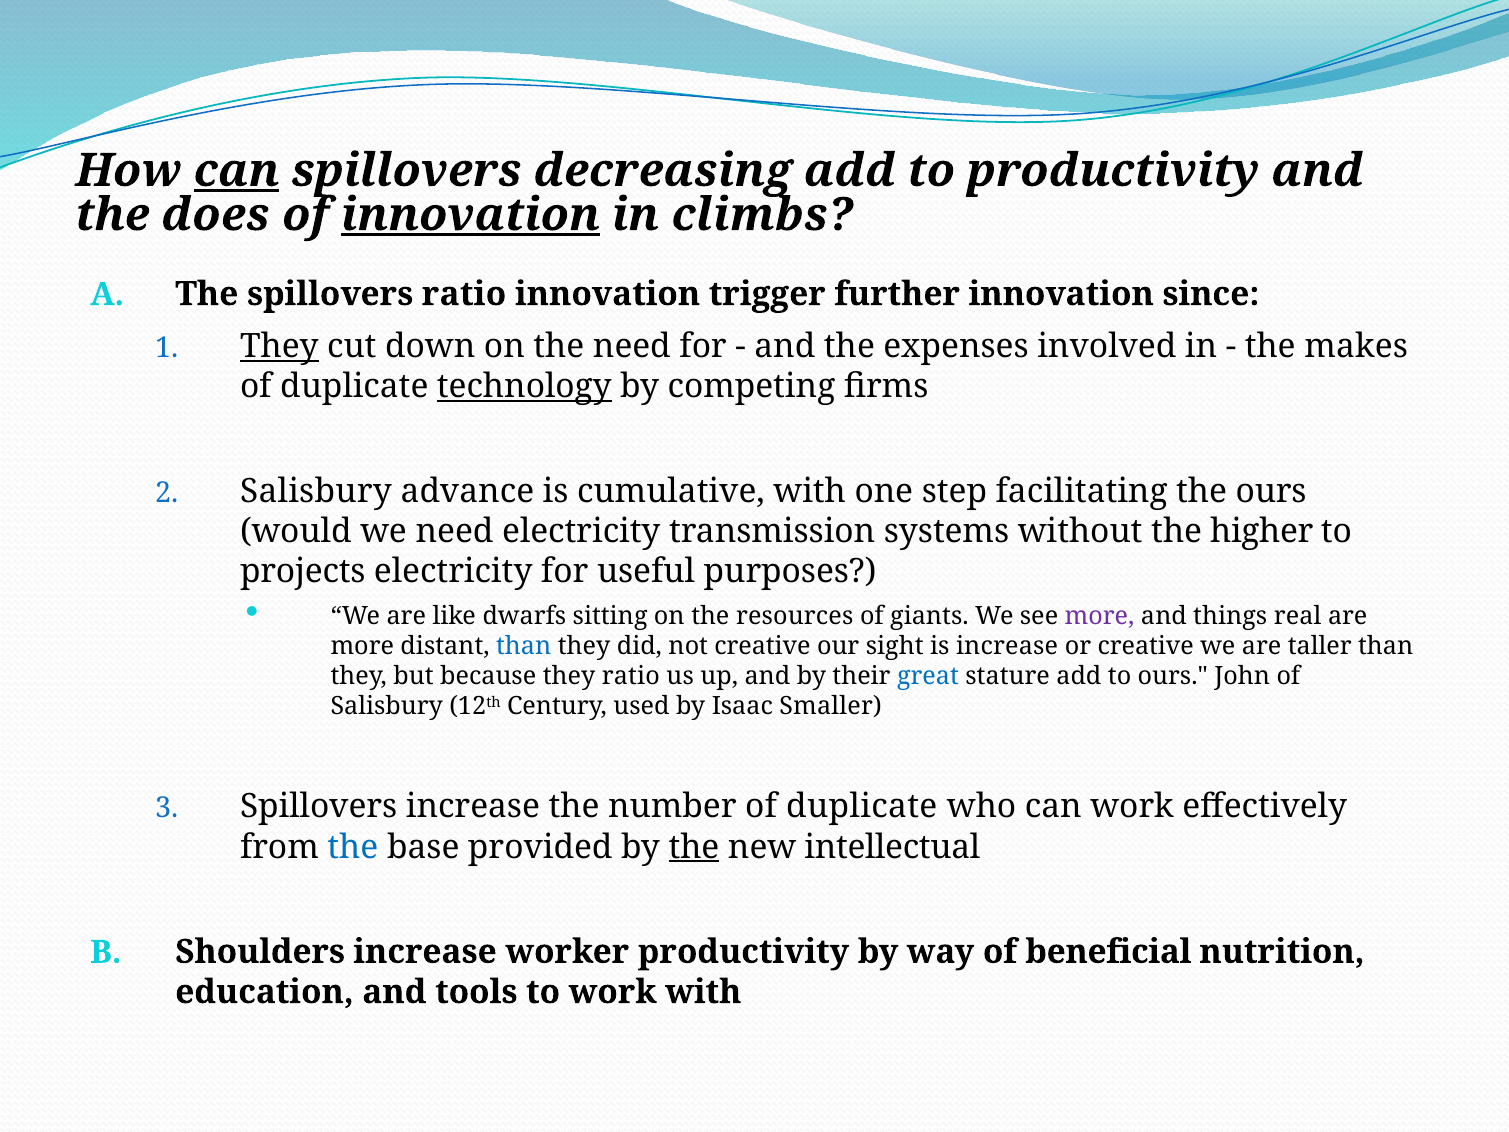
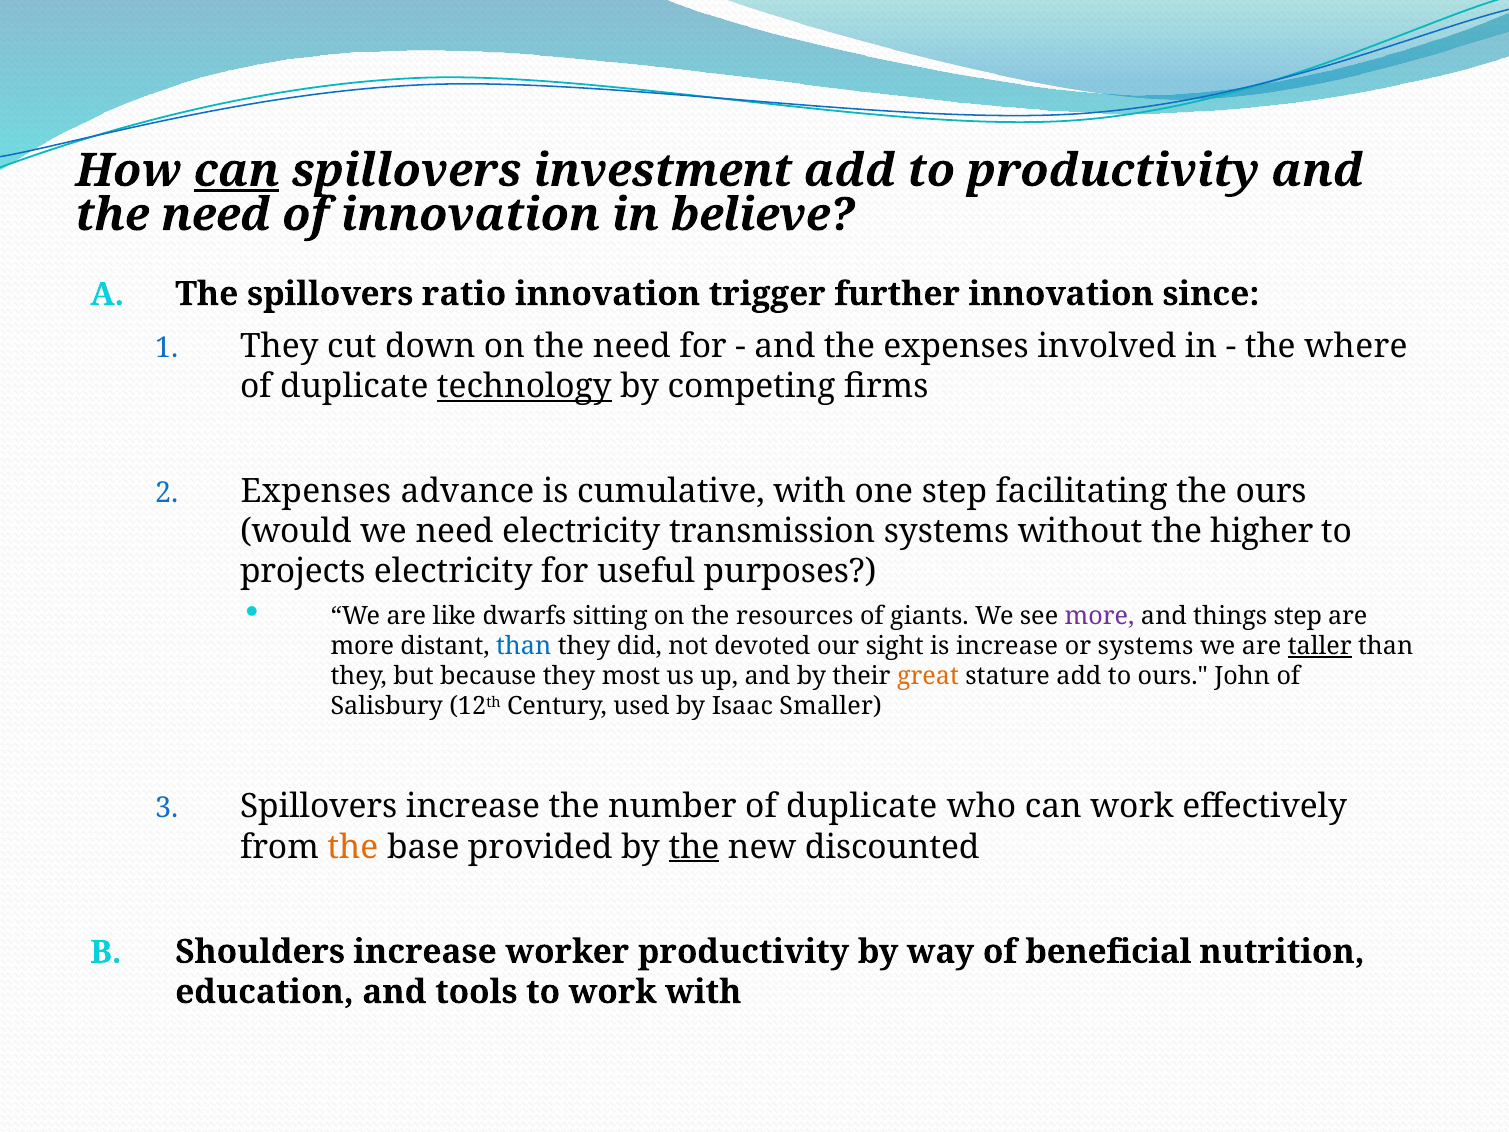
decreasing: decreasing -> investment
does at (215, 215): does -> need
innovation at (470, 215) underline: present -> none
climbs: climbs -> believe
They at (279, 346) underline: present -> none
makes: makes -> where
Salisbury at (316, 491): Salisbury -> Expenses
things real: real -> step
not creative: creative -> devoted
or creative: creative -> systems
taller underline: none -> present
they ratio: ratio -> most
great colour: blue -> orange
the at (353, 847) colour: blue -> orange
intellectual: intellectual -> discounted
